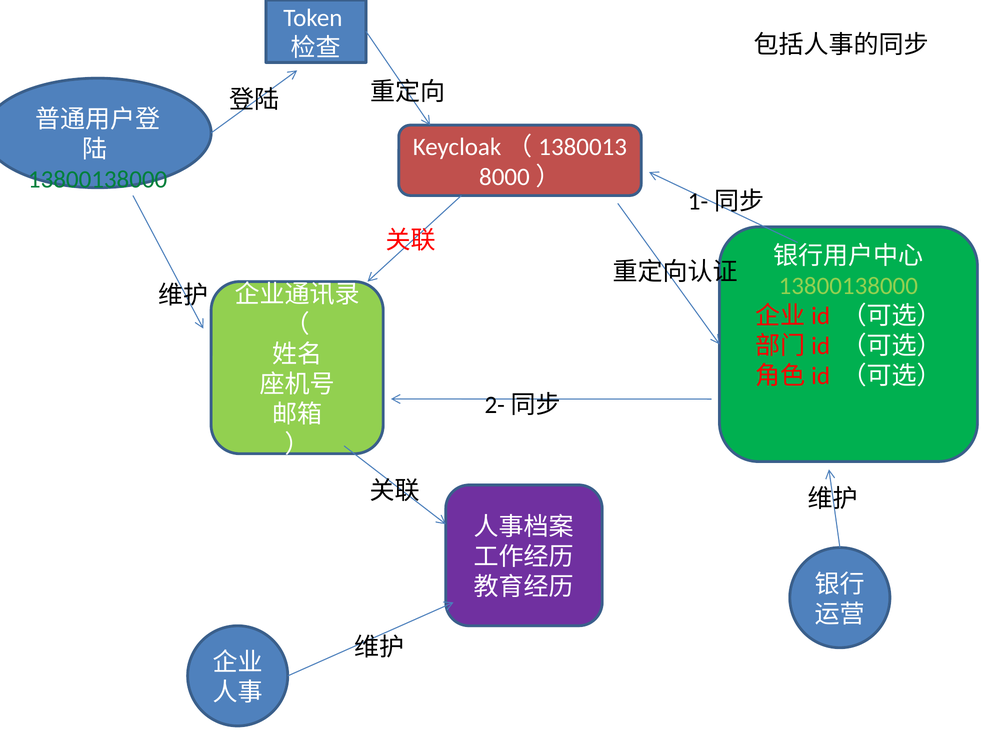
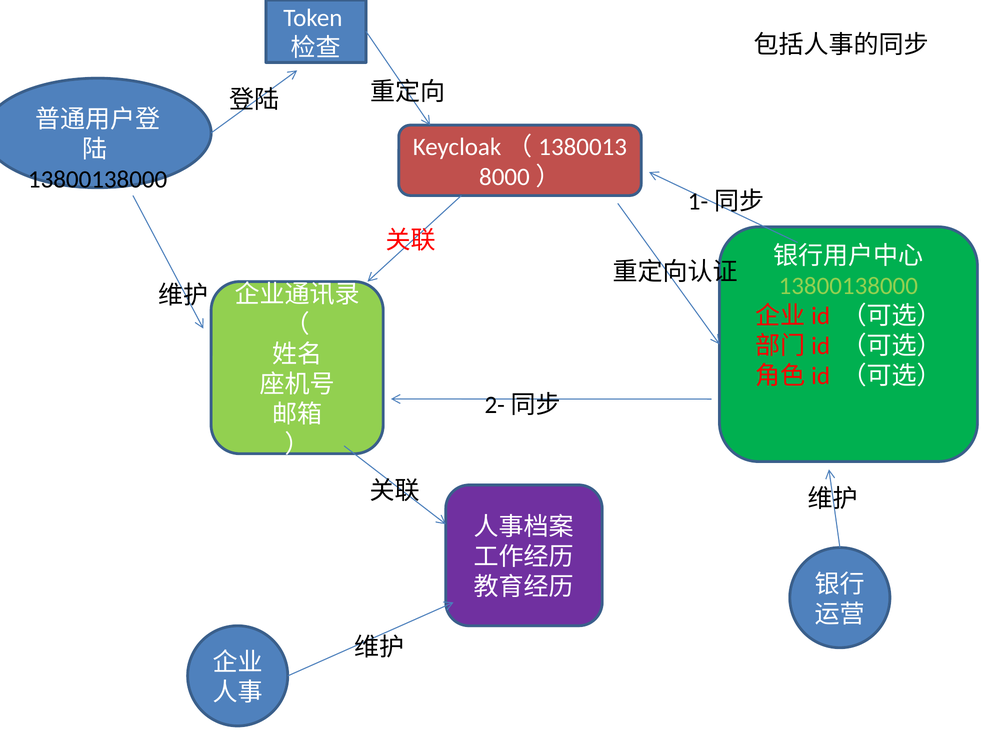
13800138000 at (98, 180) colour: green -> black
